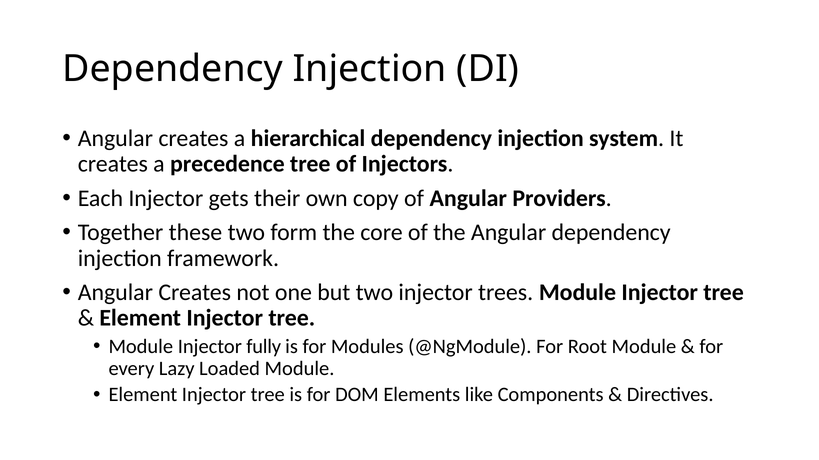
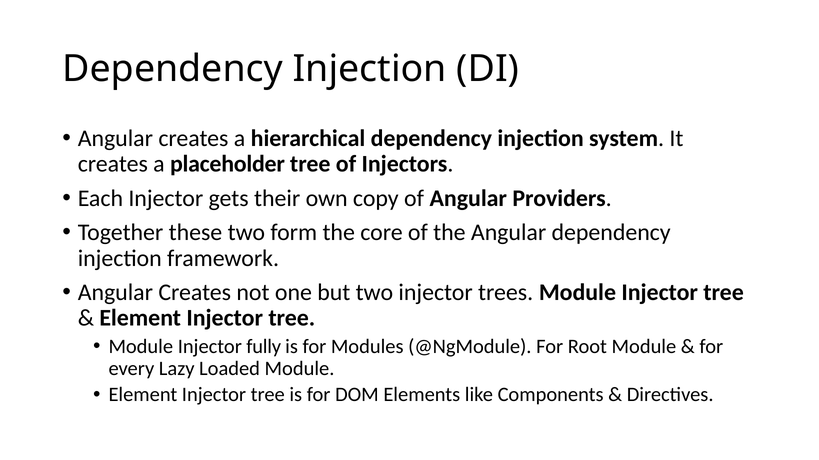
precedence: precedence -> placeholder
